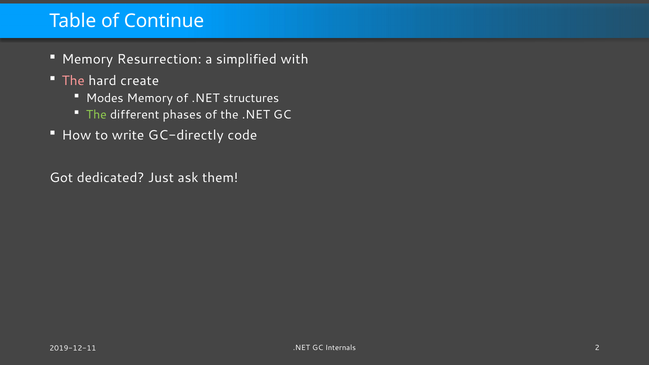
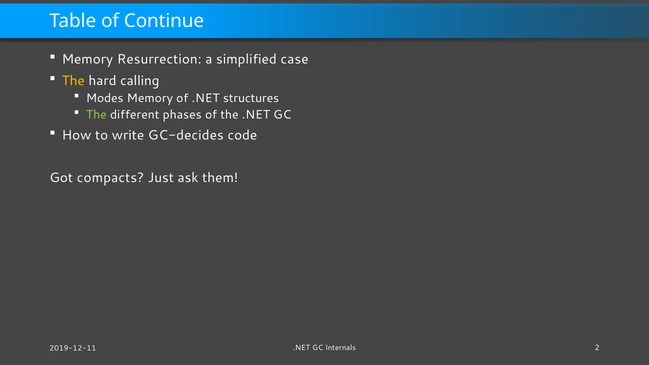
with: with -> case
The at (73, 81) colour: pink -> yellow
create: create -> calling
GC-directly: GC-directly -> GC-decides
dedicated: dedicated -> compacts
